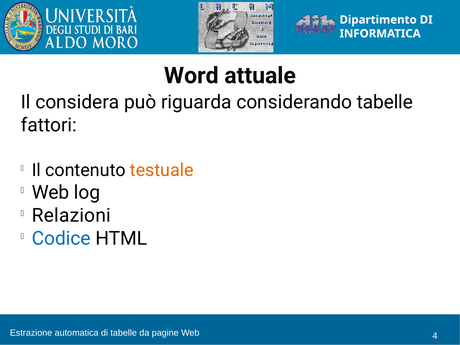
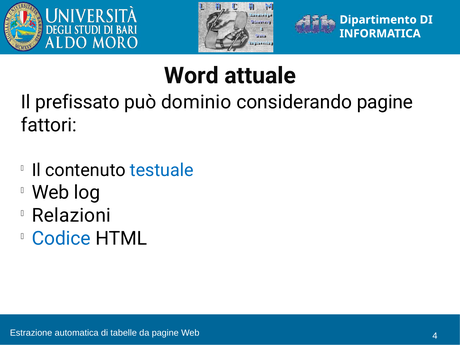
considera: considera -> prefissato
riguarda: riguarda -> dominio
considerando tabelle: tabelle -> pagine
testuale colour: orange -> blue
